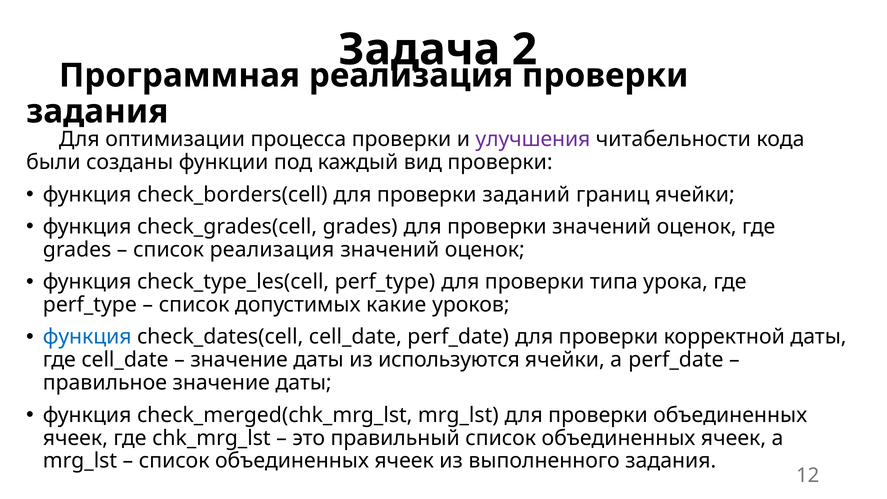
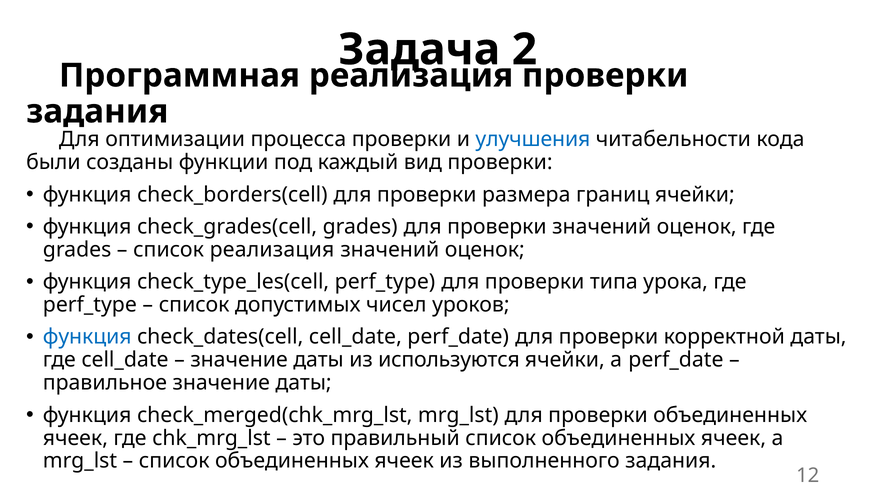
улучшения colour: purple -> blue
заданий: заданий -> размера
какие: какие -> чисел
